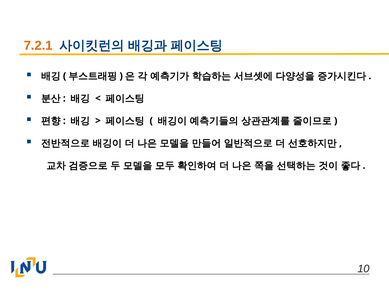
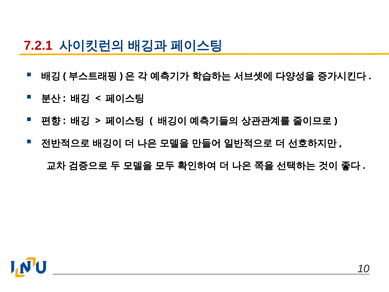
7.2.1 colour: orange -> red
